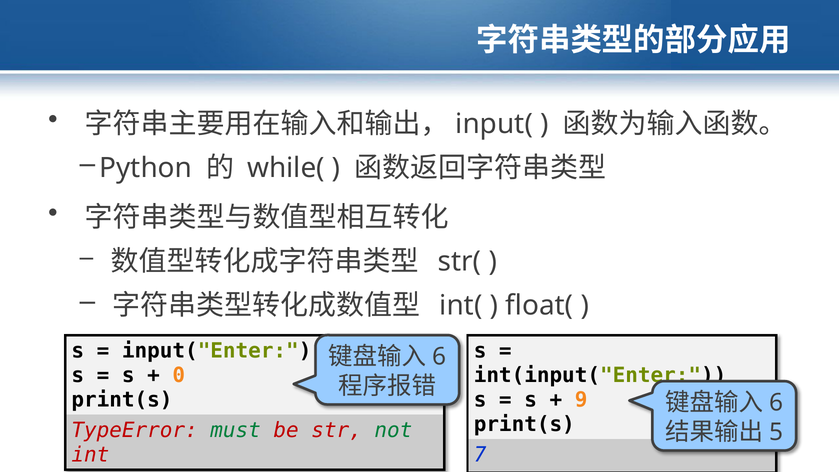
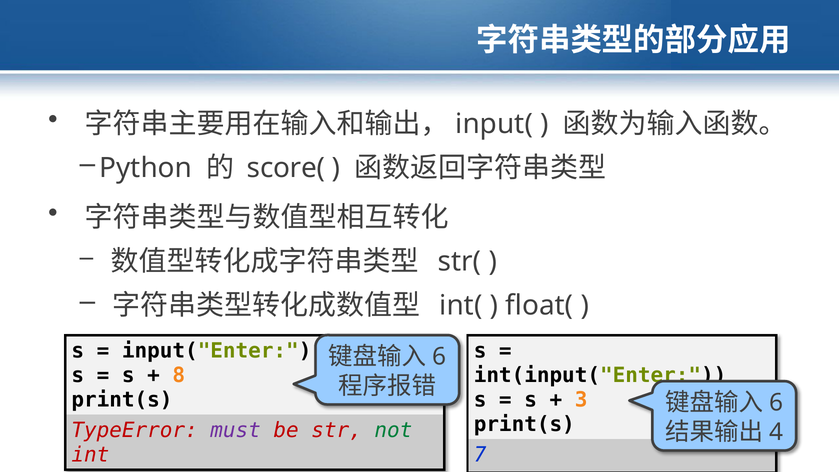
while(: while( -> score(
0: 0 -> 8
9: 9 -> 3
must colour: green -> purple
5: 5 -> 4
